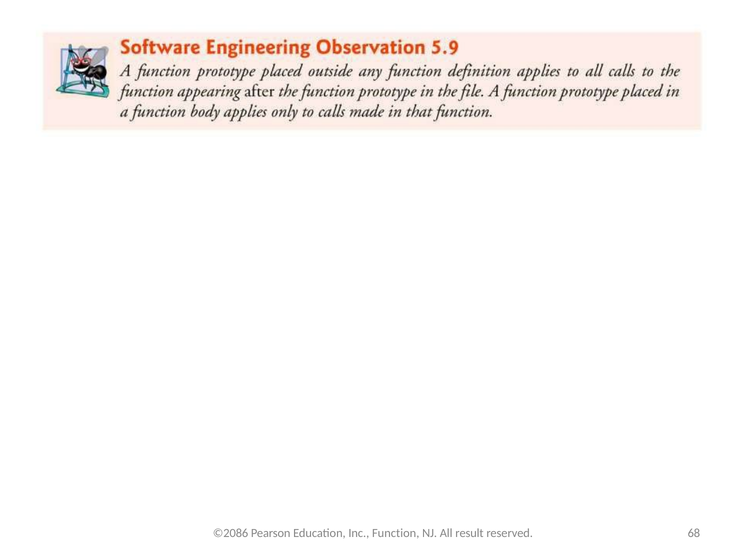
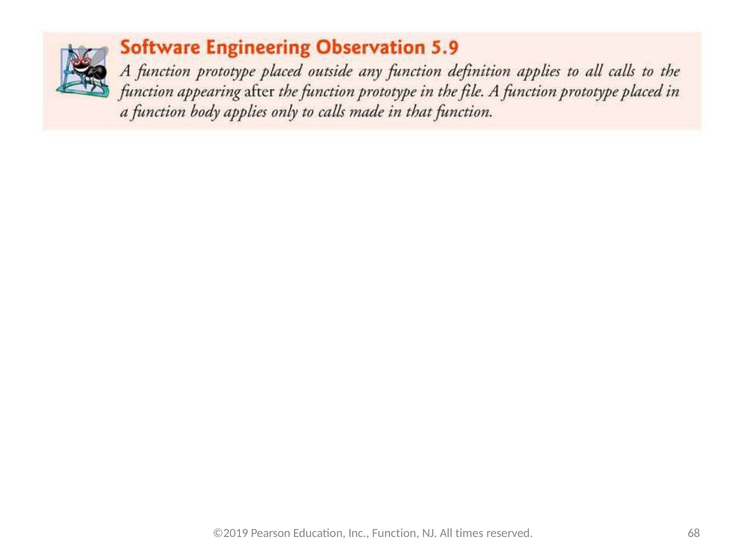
©2086: ©2086 -> ©2019
result: result -> times
